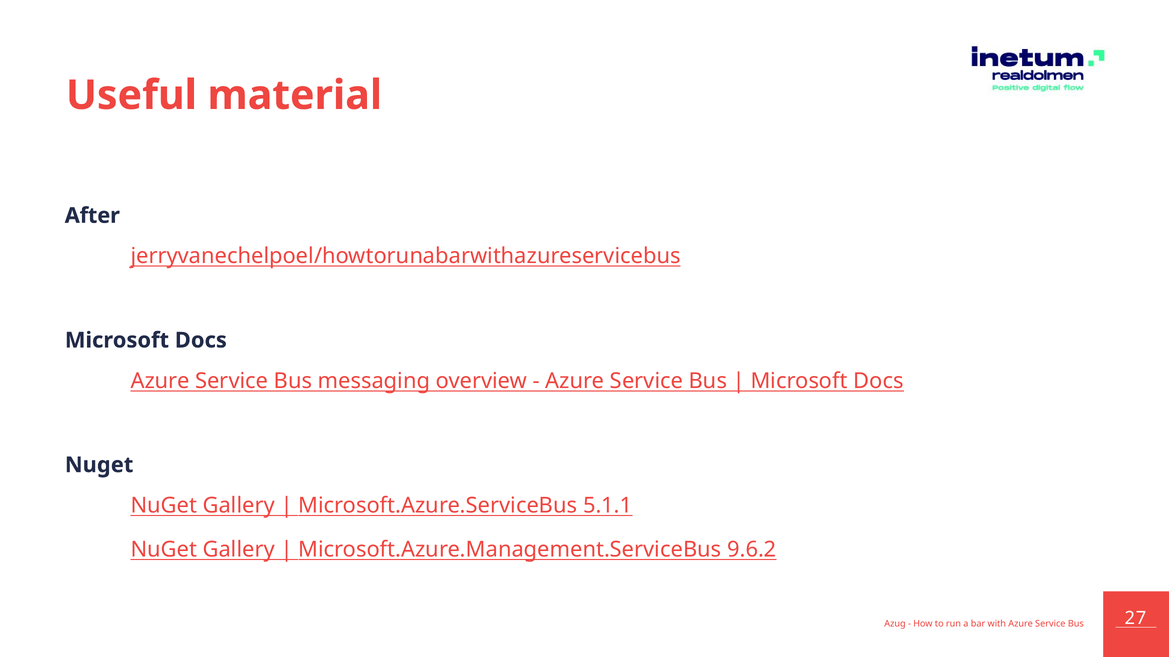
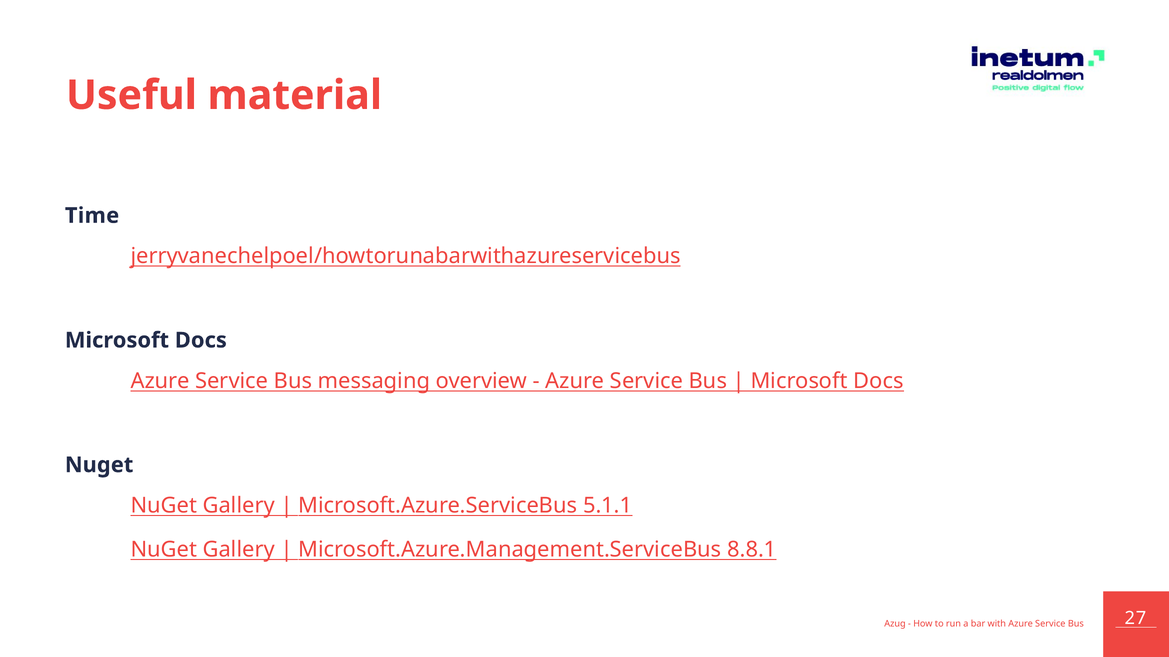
After: After -> Time
9.6.2: 9.6.2 -> 8.8.1
